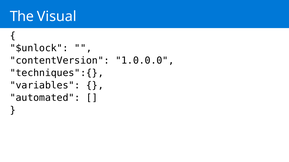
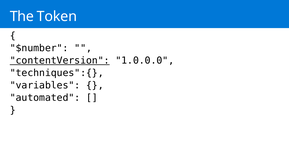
Visual: Visual -> Token
$unlock: $unlock -> $number
contentVersion underline: none -> present
